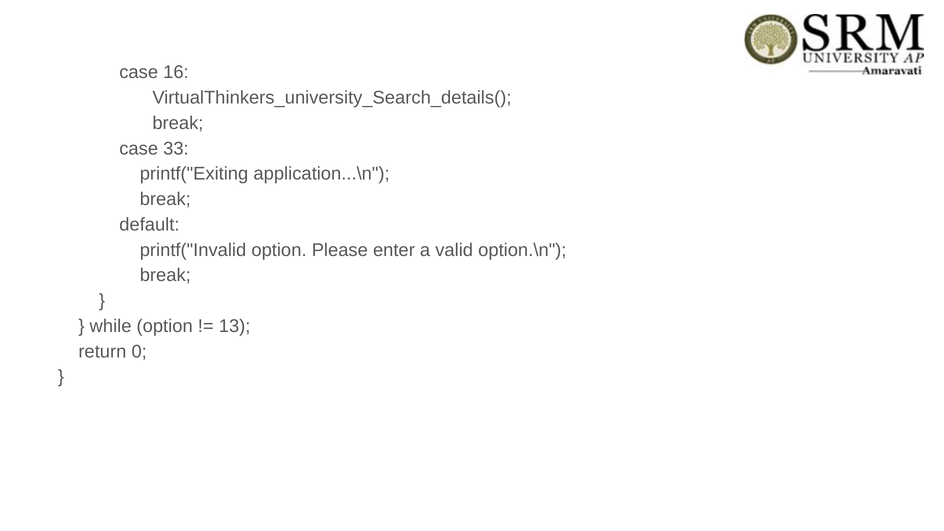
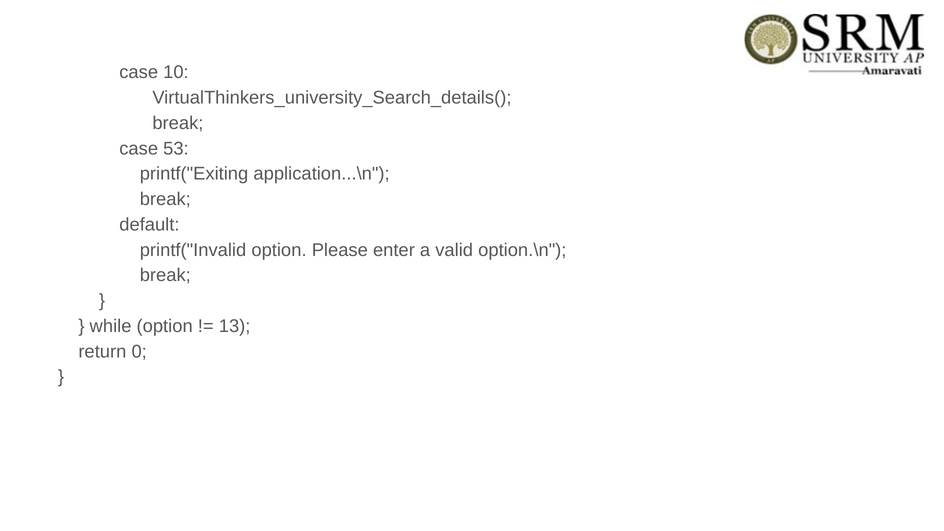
16: 16 -> 10
33: 33 -> 53
